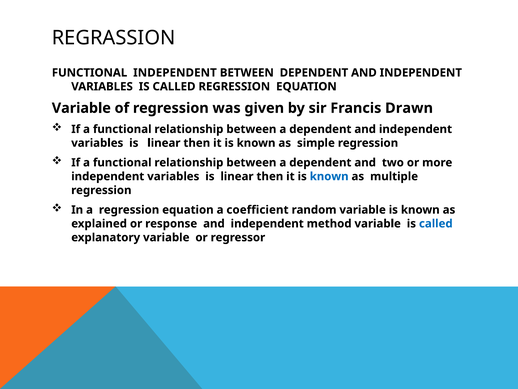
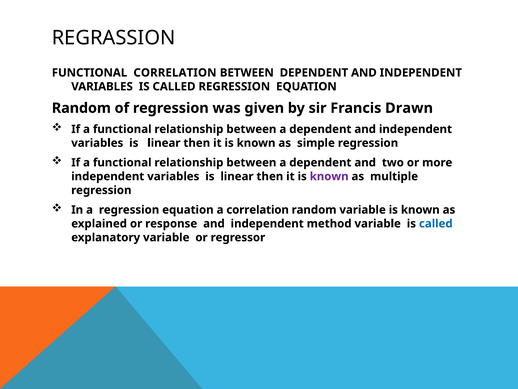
FUNCTIONAL INDEPENDENT: INDEPENDENT -> CORRELATION
Variable at (81, 108): Variable -> Random
known at (329, 176) colour: blue -> purple
a coefficient: coefficient -> correlation
